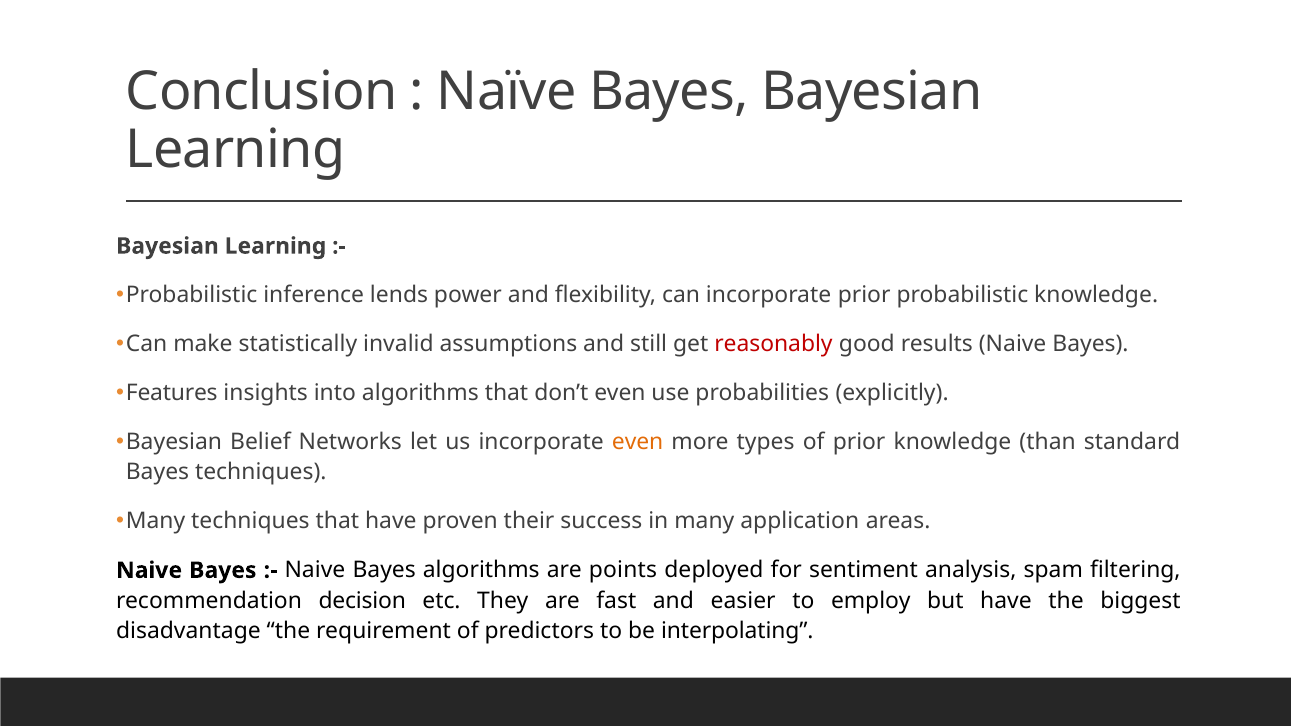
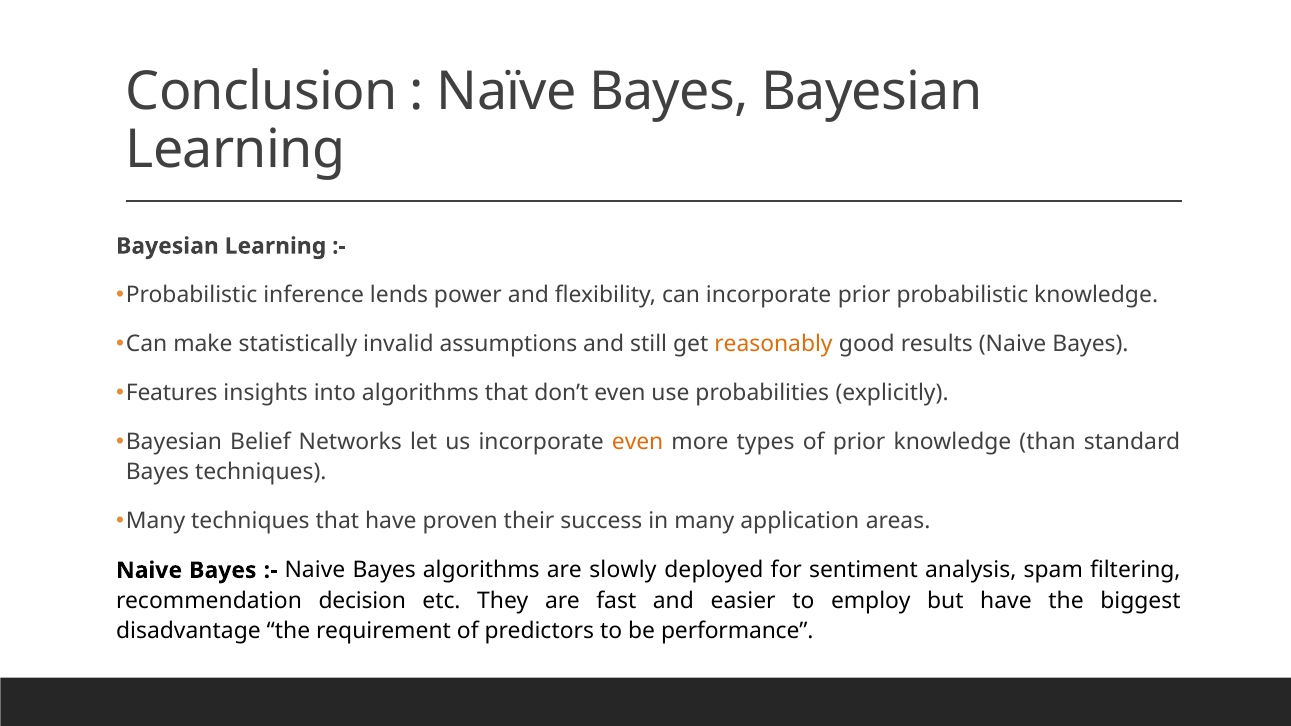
reasonably colour: red -> orange
points: points -> slowly
interpolating: interpolating -> performance
